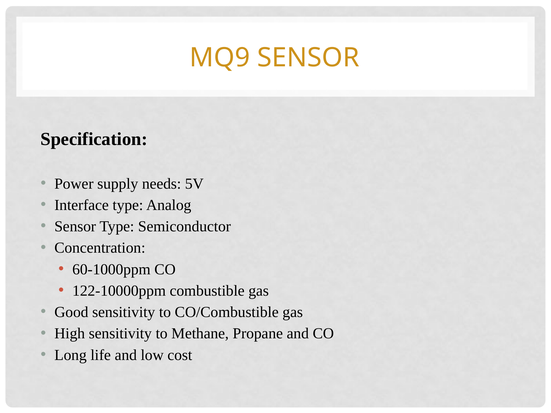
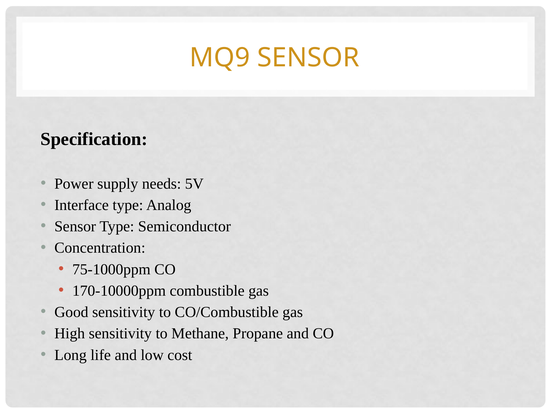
60-1000ppm: 60-1000ppm -> 75-1000ppm
122-10000ppm: 122-10000ppm -> 170-10000ppm
